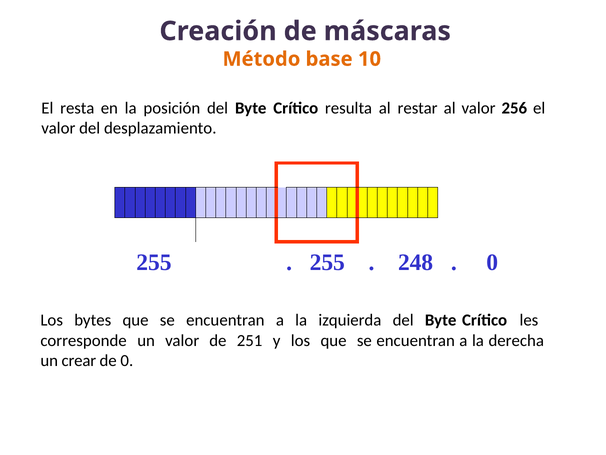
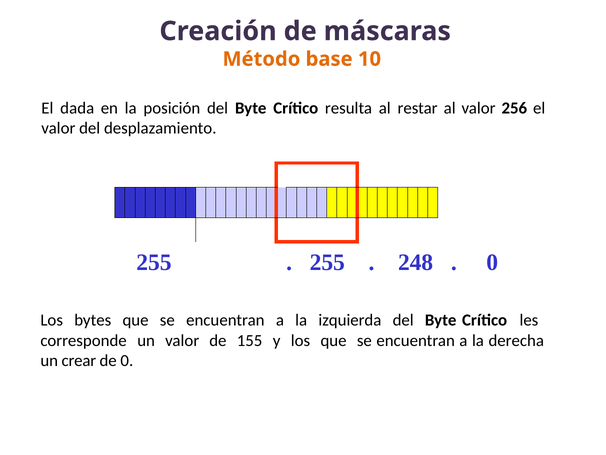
resta: resta -> dada
251: 251 -> 155
